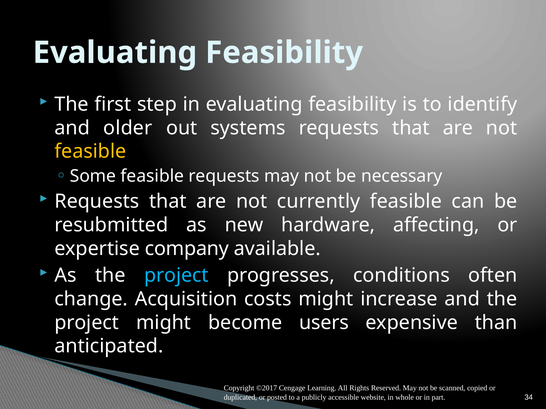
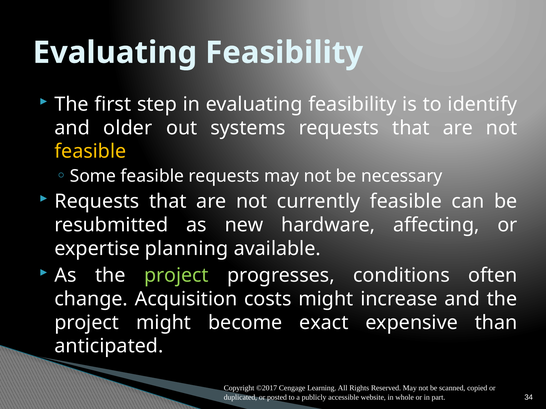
company: company -> planning
project at (176, 276) colour: light blue -> light green
users: users -> exact
